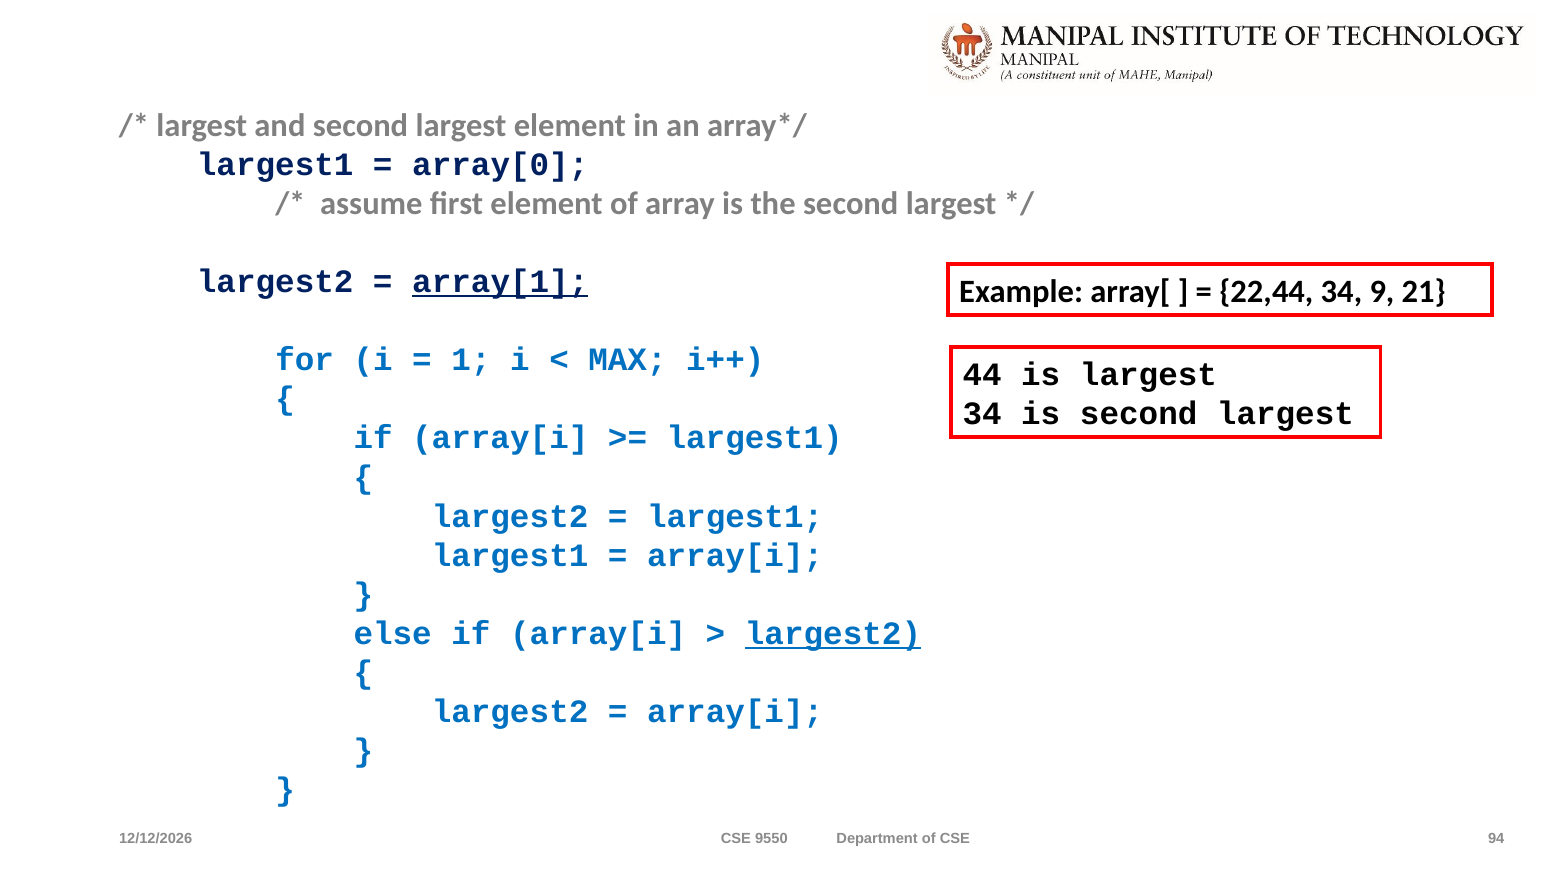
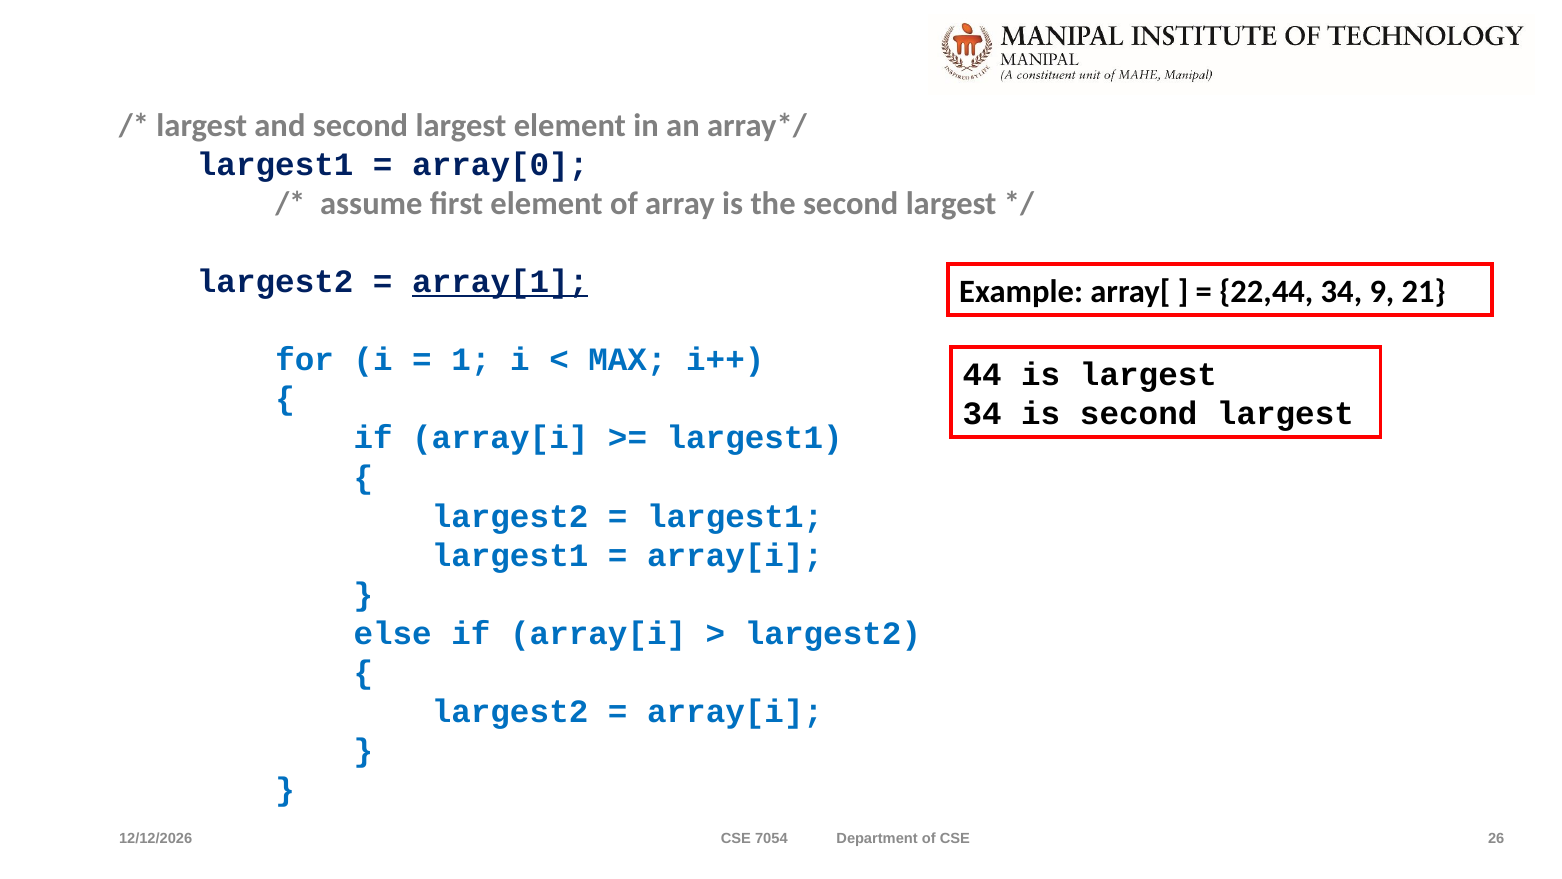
largest2 at (833, 633) underline: present -> none
9550: 9550 -> 7054
94: 94 -> 26
